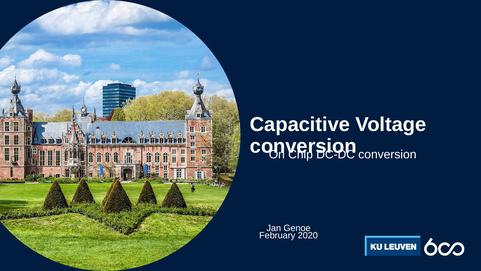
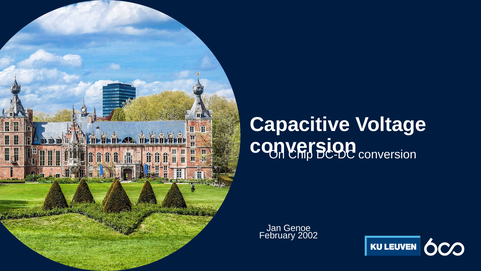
2020: 2020 -> 2002
